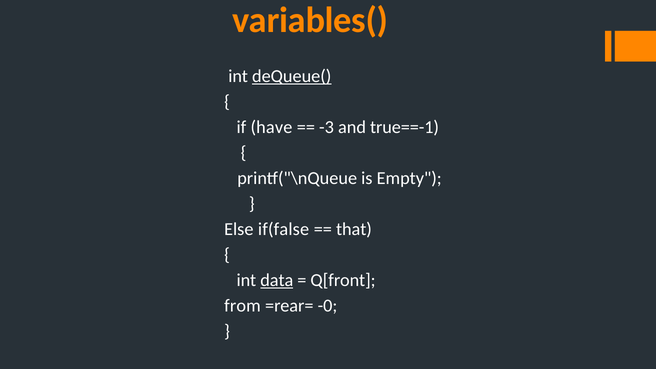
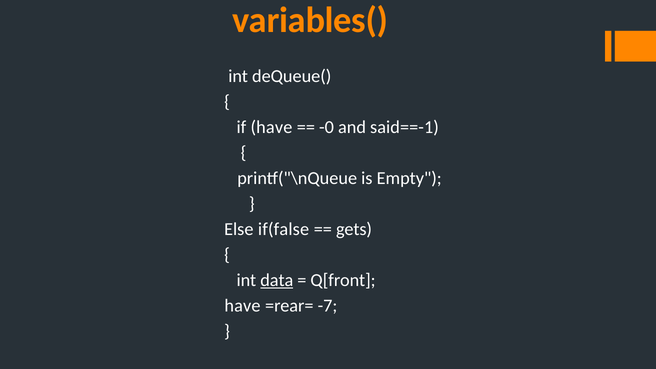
deQueue( underline: present -> none
-3: -3 -> -0
true==-1: true==-1 -> said==-1
that: that -> gets
from at (242, 306): from -> have
-0: -0 -> -7
